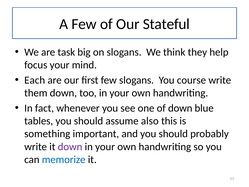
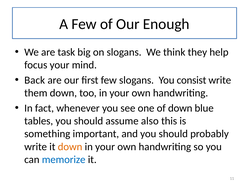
Stateful: Stateful -> Enough
Each: Each -> Back
course: course -> consist
down at (70, 147) colour: purple -> orange
